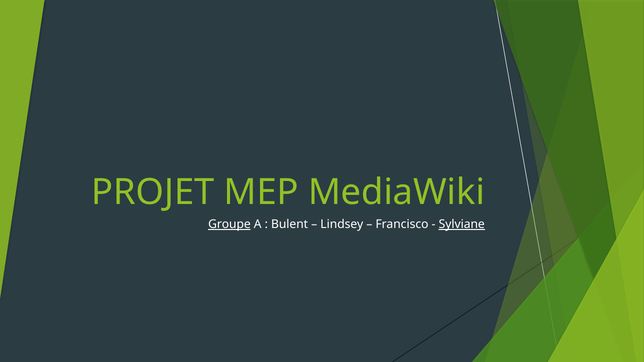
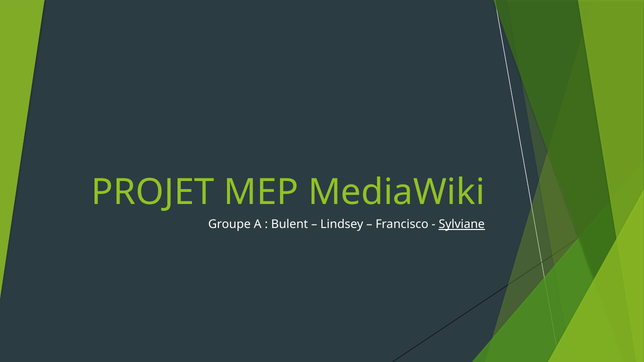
Groupe underline: present -> none
